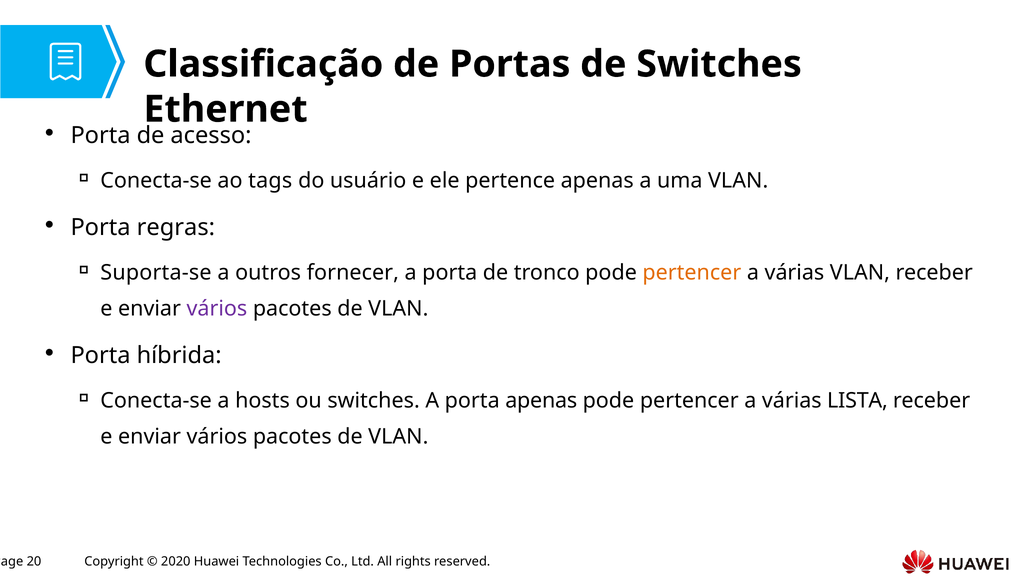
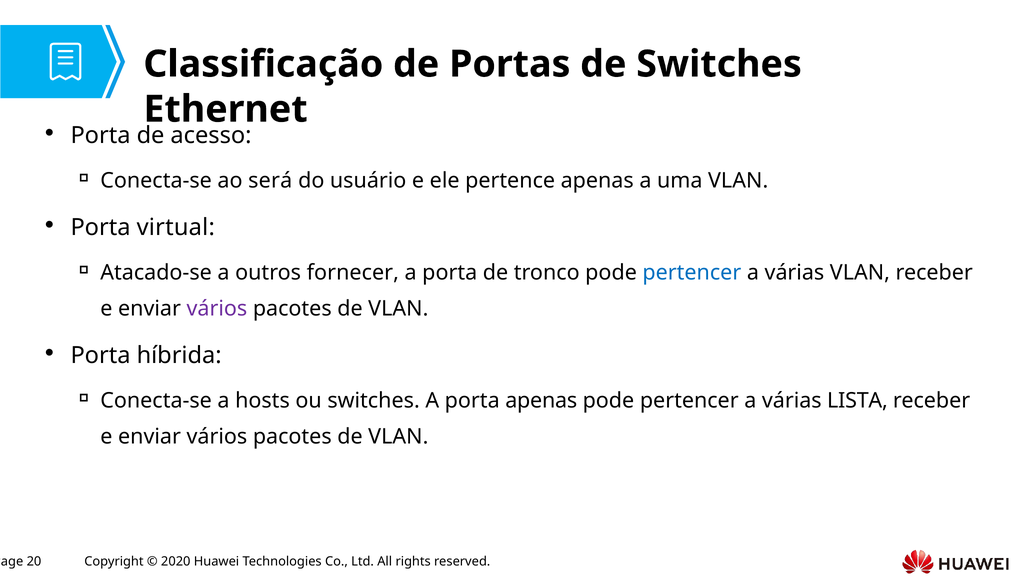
tags: tags -> será
regras: regras -> virtual
Suporta-se: Suporta-se -> Atacado-se
pertencer at (692, 272) colour: orange -> blue
